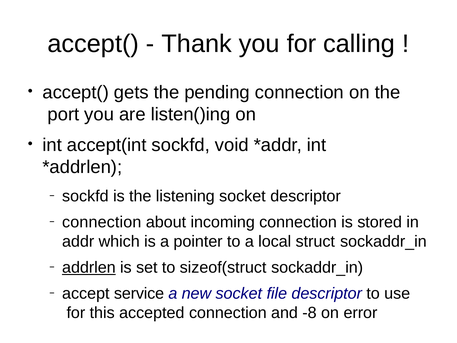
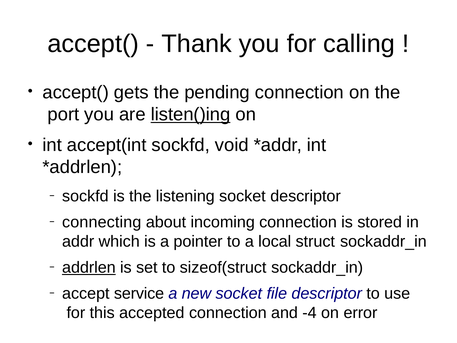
listen()ing underline: none -> present
connection at (102, 222): connection -> connecting
-8: -8 -> -4
